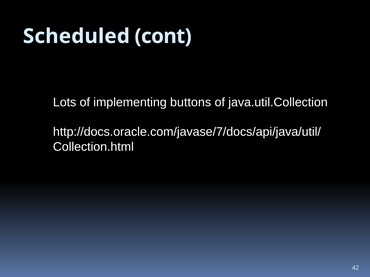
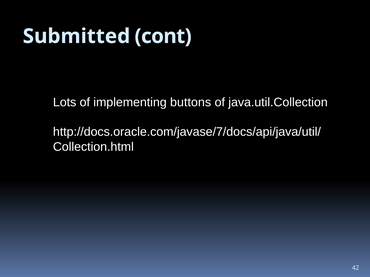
Scheduled: Scheduled -> Submitted
